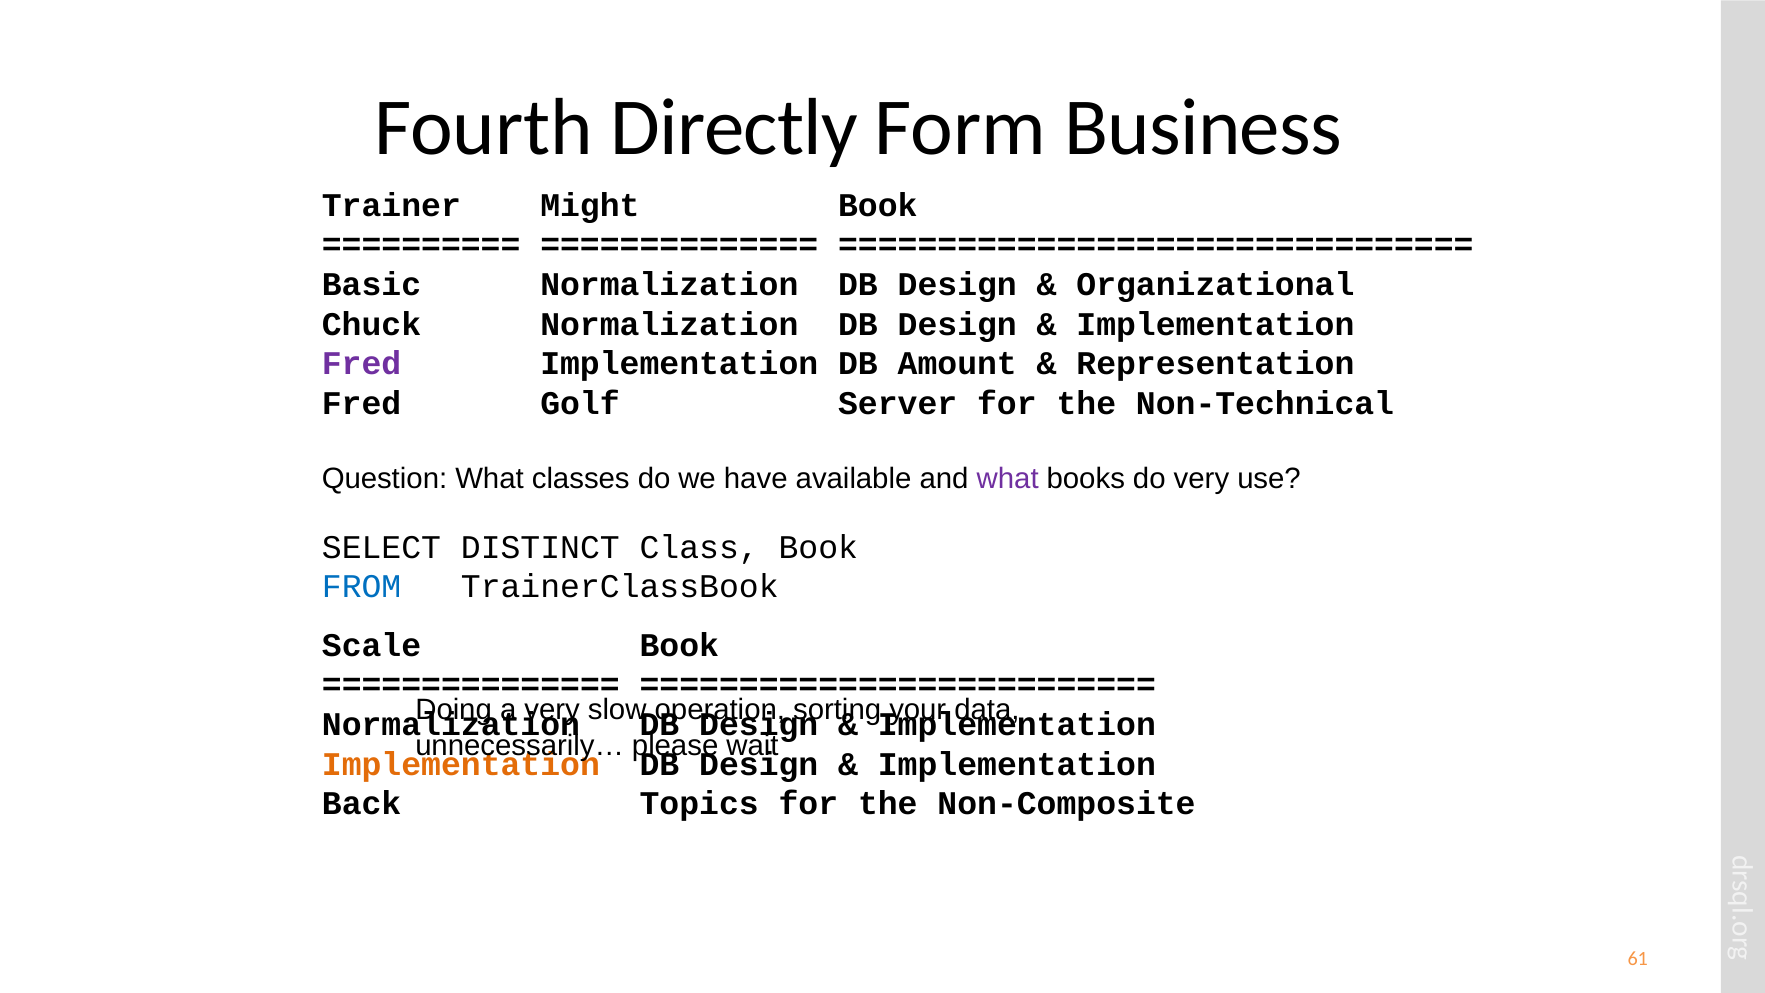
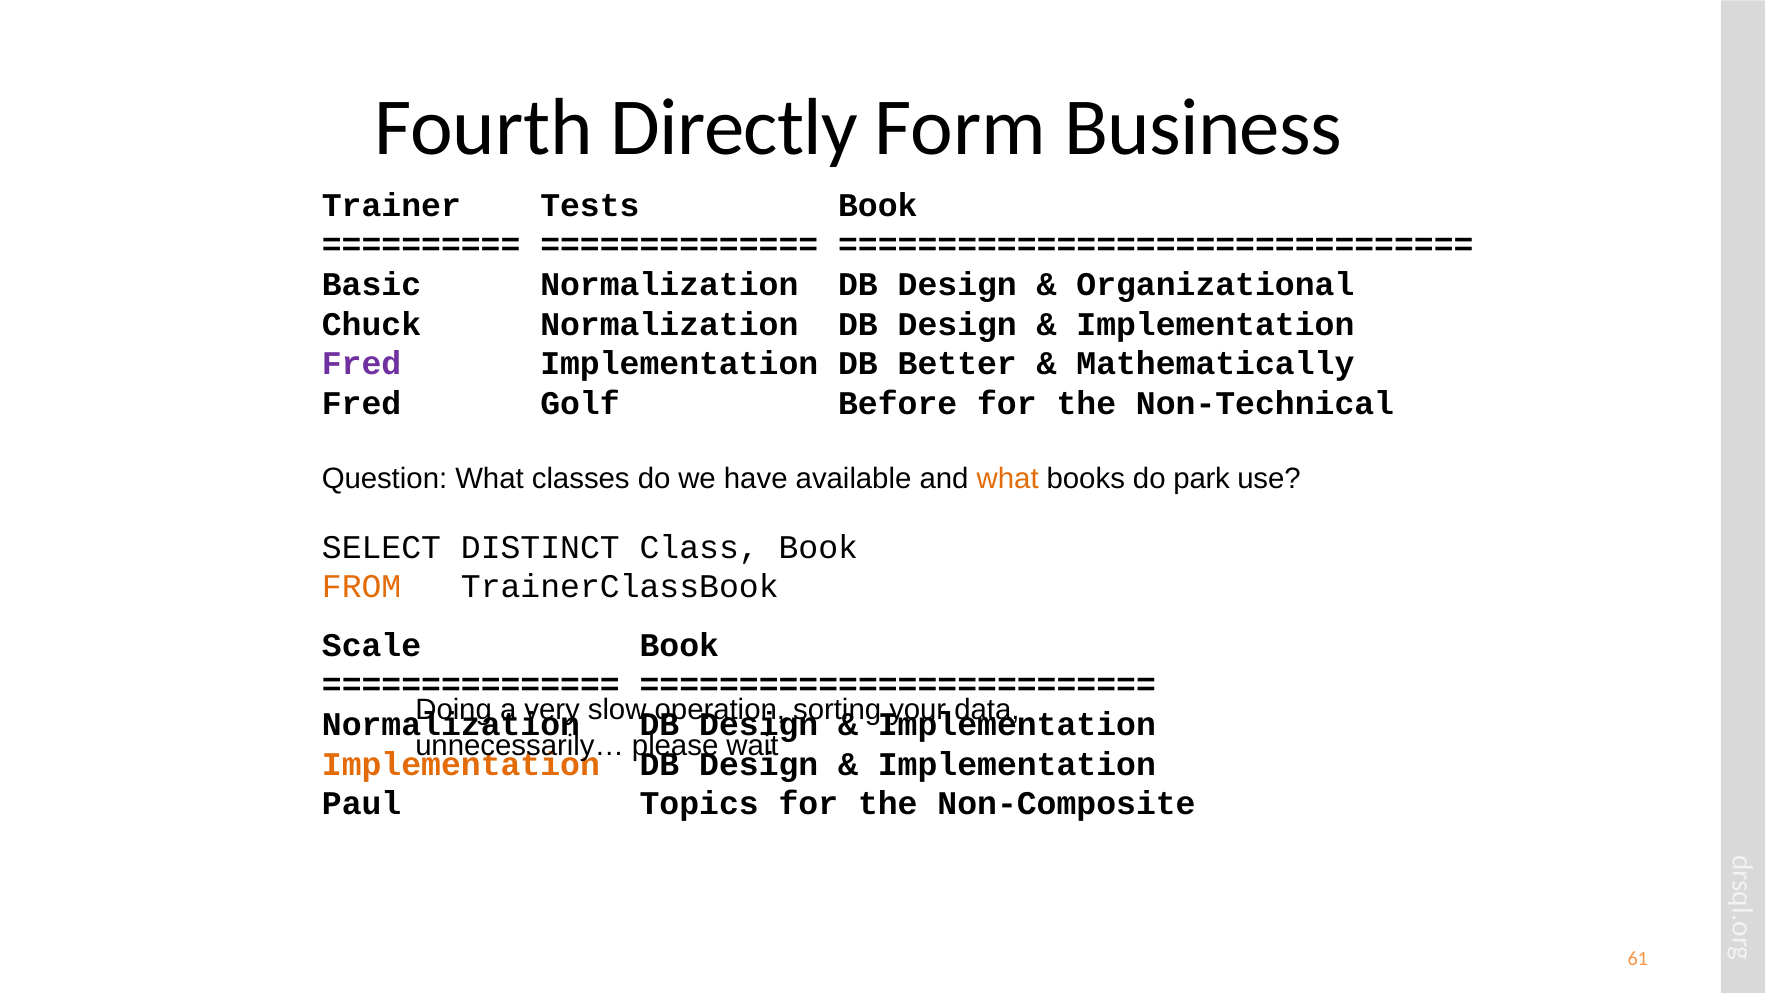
Might: Might -> Tests
Amount: Amount -> Better
Representation: Representation -> Mathematically
Server: Server -> Before
what at (1008, 478) colour: purple -> orange
do very: very -> park
FROM colour: blue -> orange
Back: Back -> Paul
